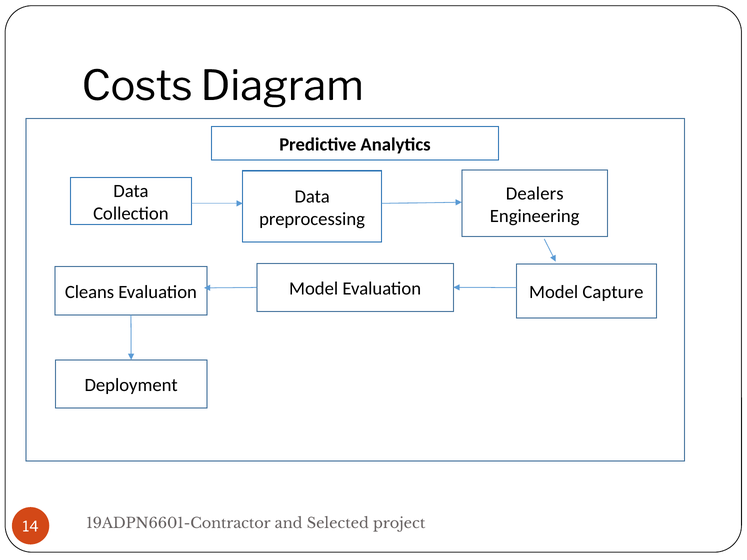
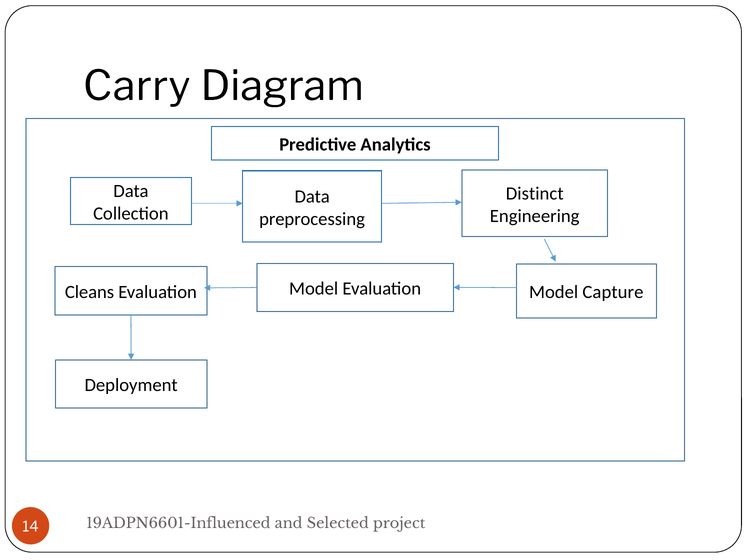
Costs: Costs -> Carry
Dealers: Dealers -> Distinct
19ADPN6601-Contractor: 19ADPN6601-Contractor -> 19ADPN6601-Influenced
